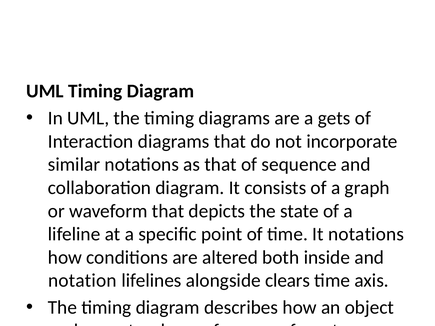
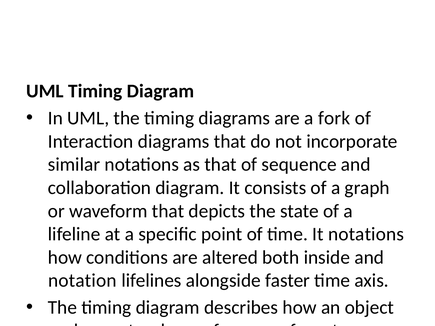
gets: gets -> fork
clears: clears -> faster
